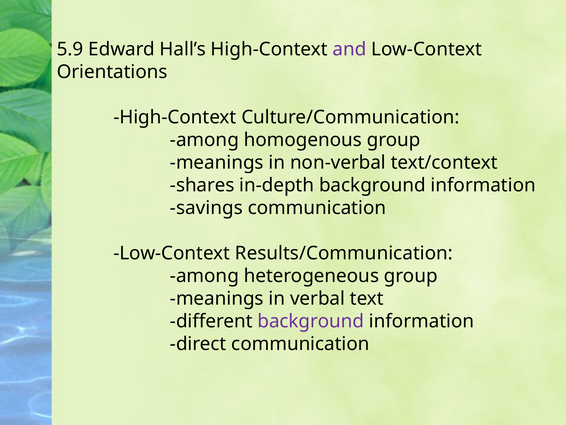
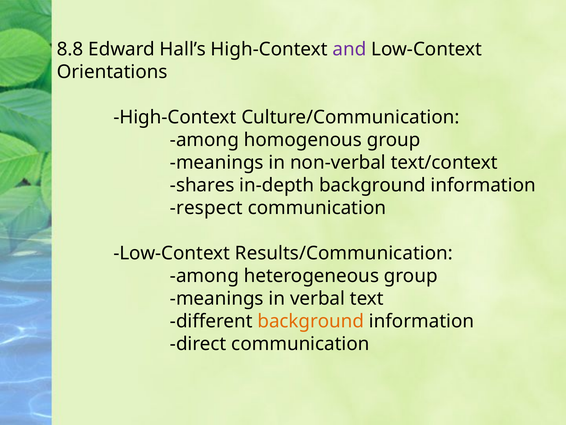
5.9: 5.9 -> 8.8
savings: savings -> respect
background at (311, 321) colour: purple -> orange
